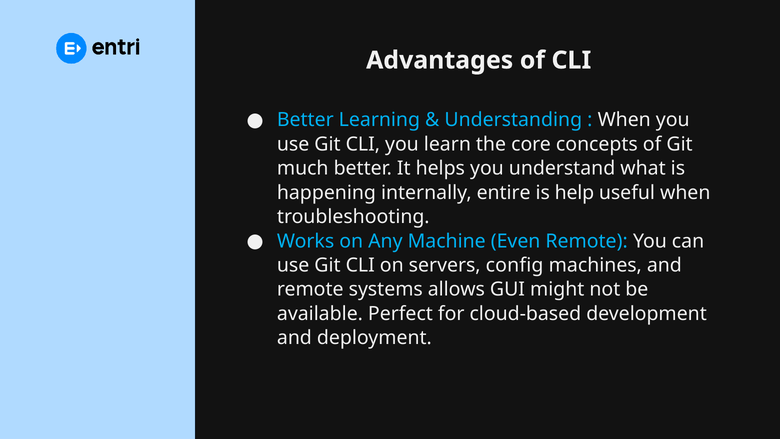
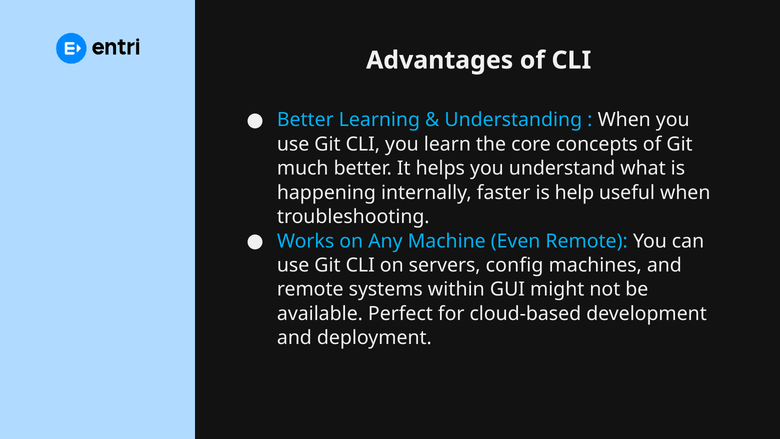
entire: entire -> faster
allows: allows -> within
